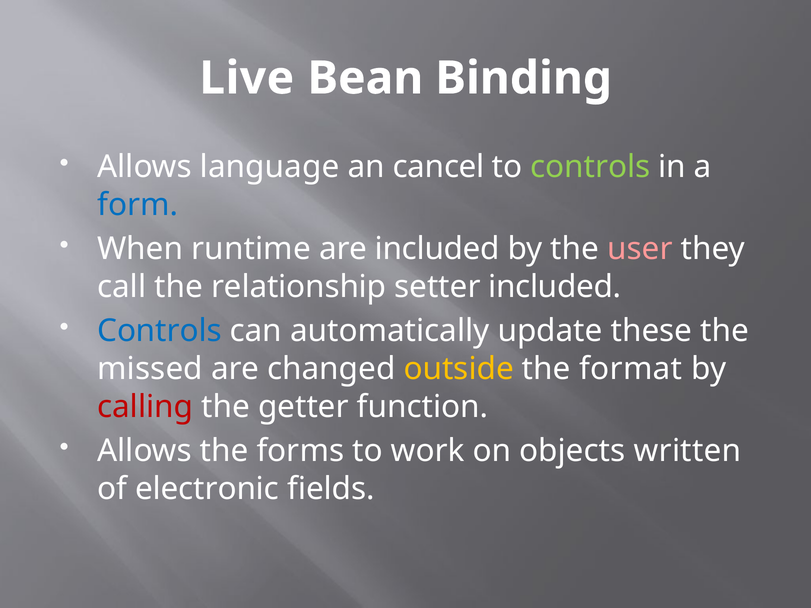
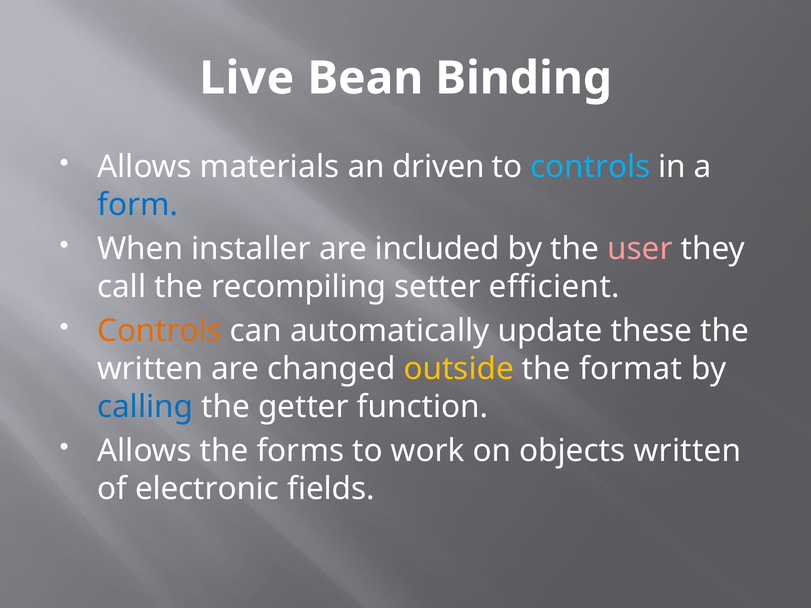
language: language -> materials
cancel: cancel -> driven
controls at (590, 167) colour: light green -> light blue
runtime: runtime -> installer
relationship: relationship -> recompiling
setter included: included -> efficient
Controls at (159, 331) colour: blue -> orange
missed at (150, 369): missed -> written
calling colour: red -> blue
